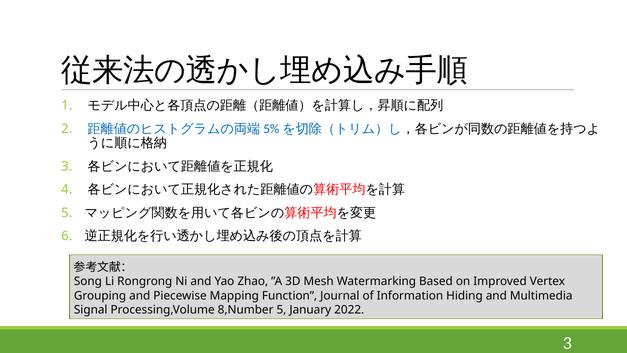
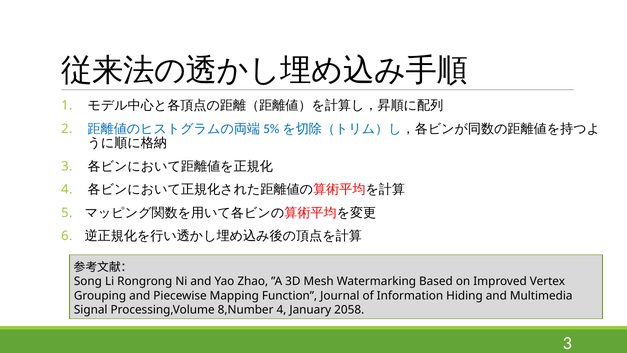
8,Number 5: 5 -> 4
2022: 2022 -> 2058
